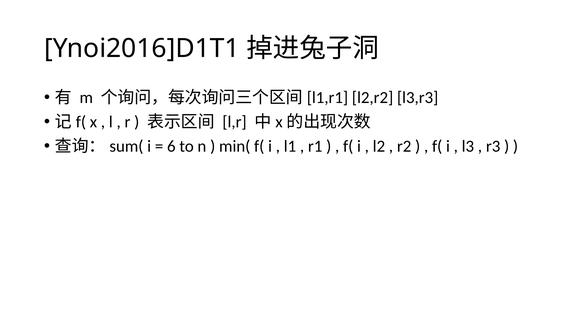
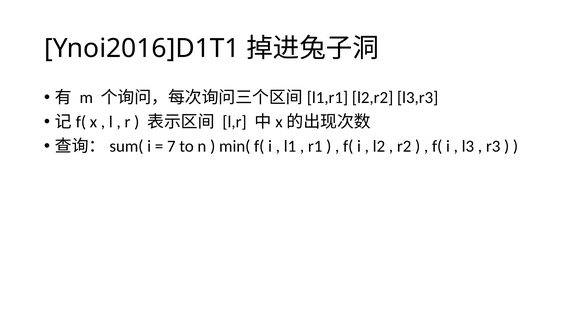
6: 6 -> 7
